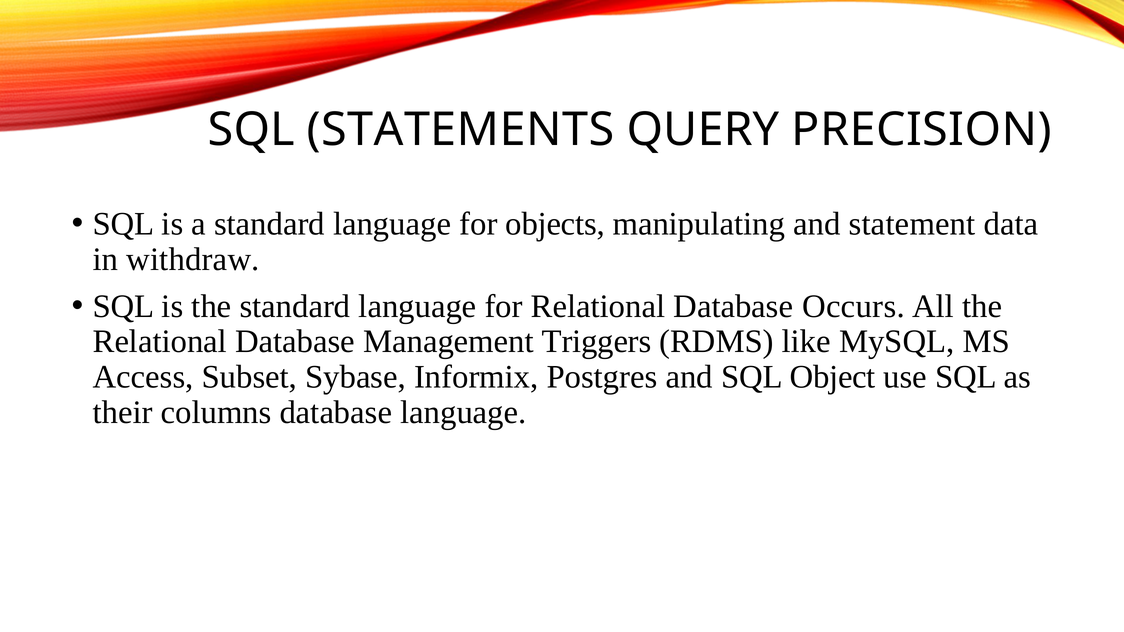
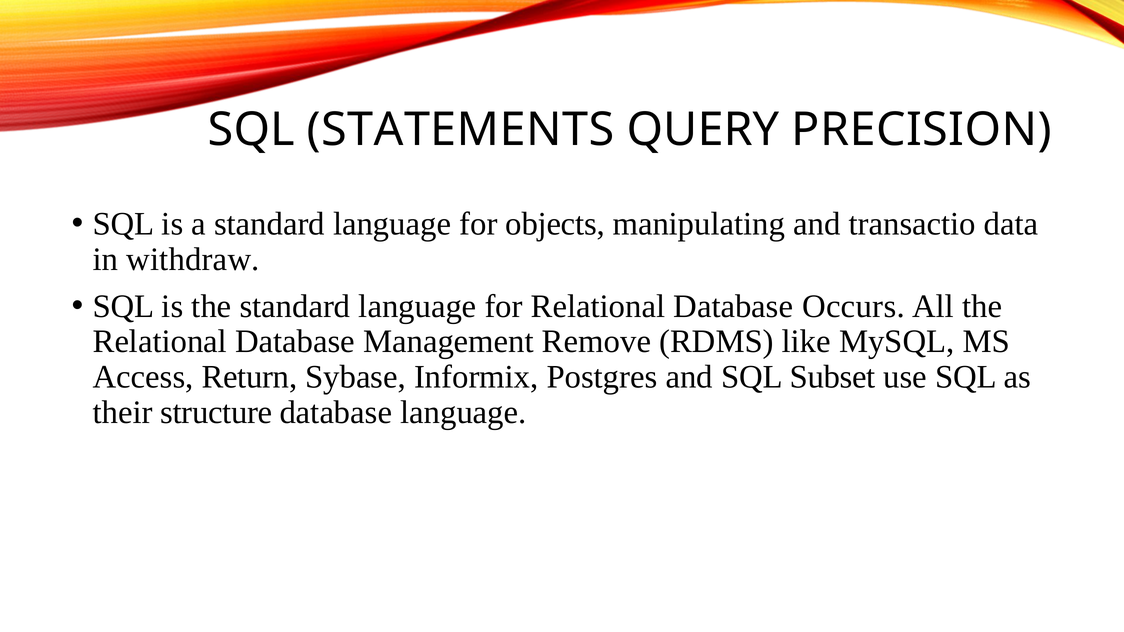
statement: statement -> transactio
Triggers: Triggers -> Remove
Subset: Subset -> Return
Object: Object -> Subset
columns: columns -> structure
